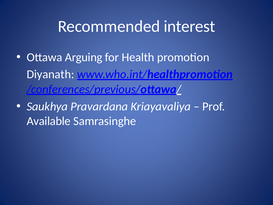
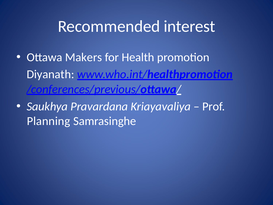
Arguing: Arguing -> Makers
Available: Available -> Planning
